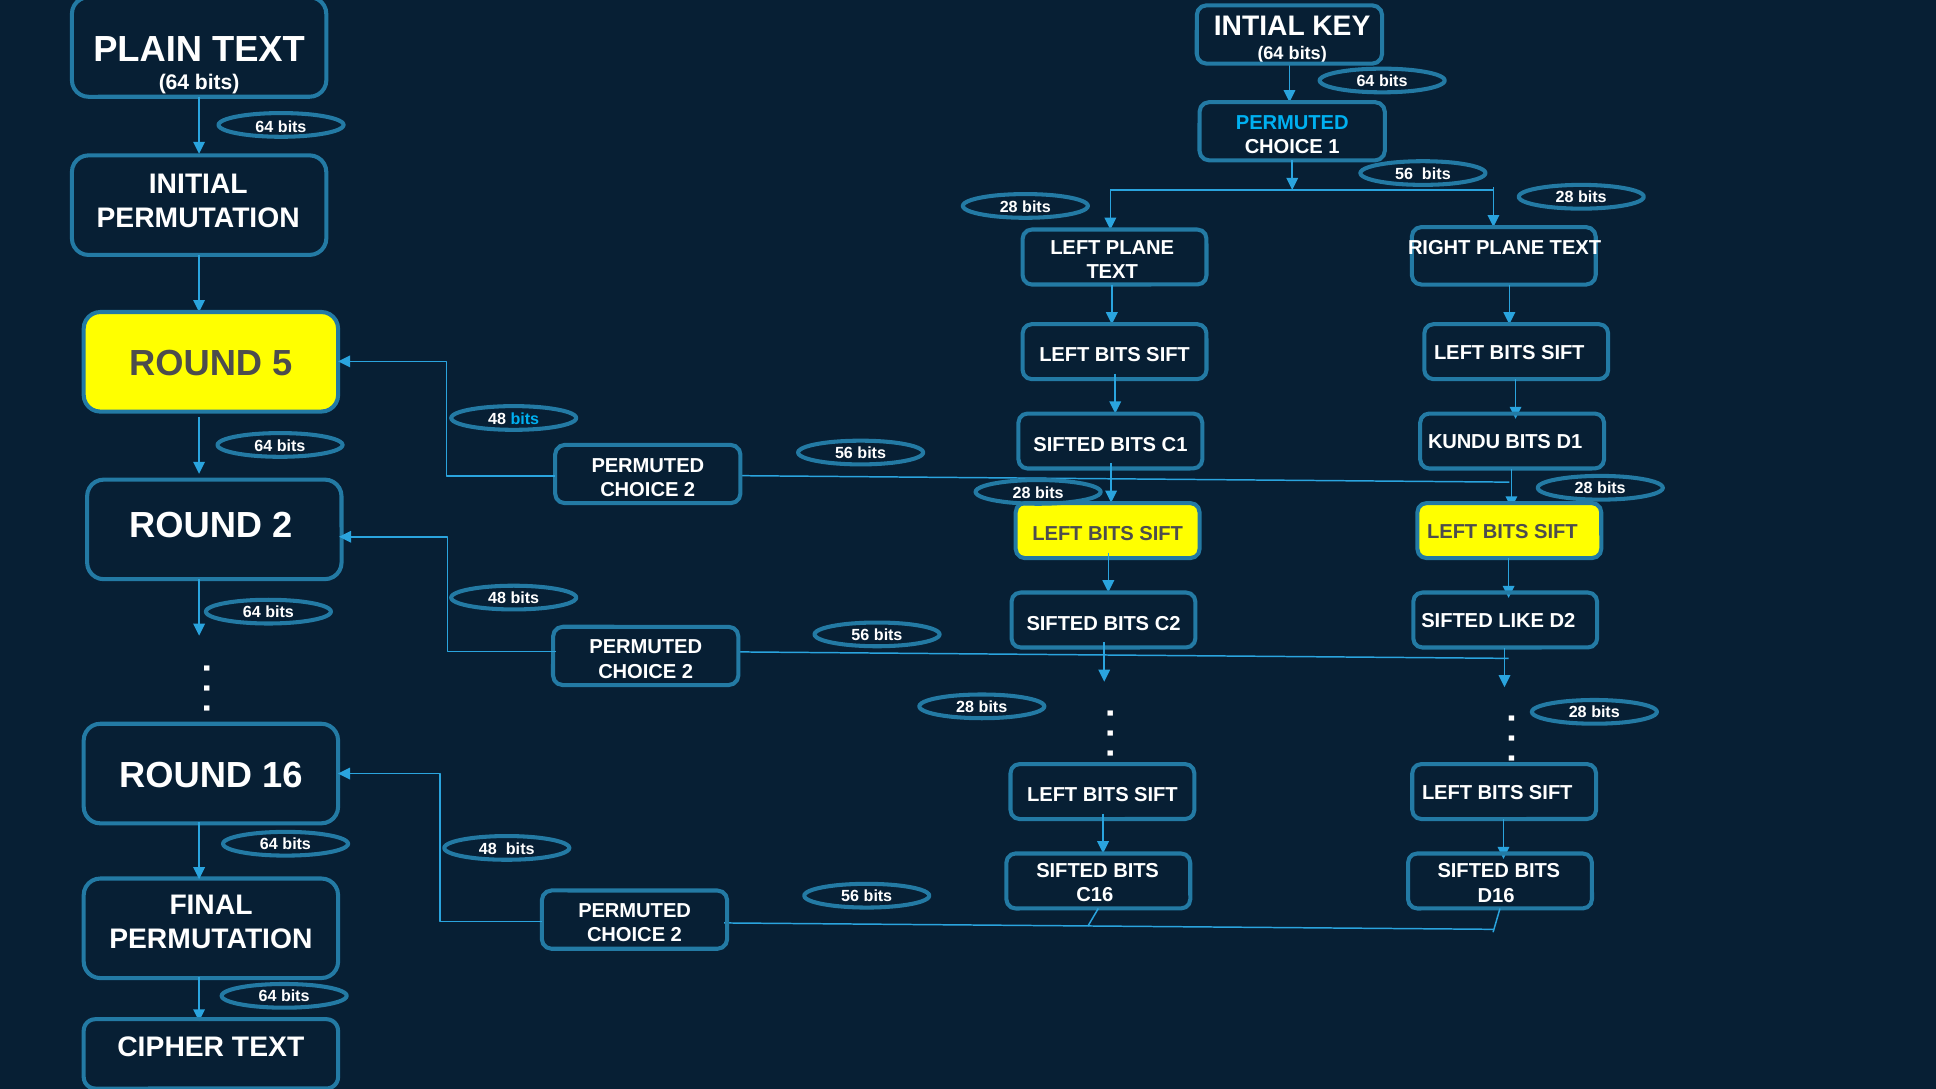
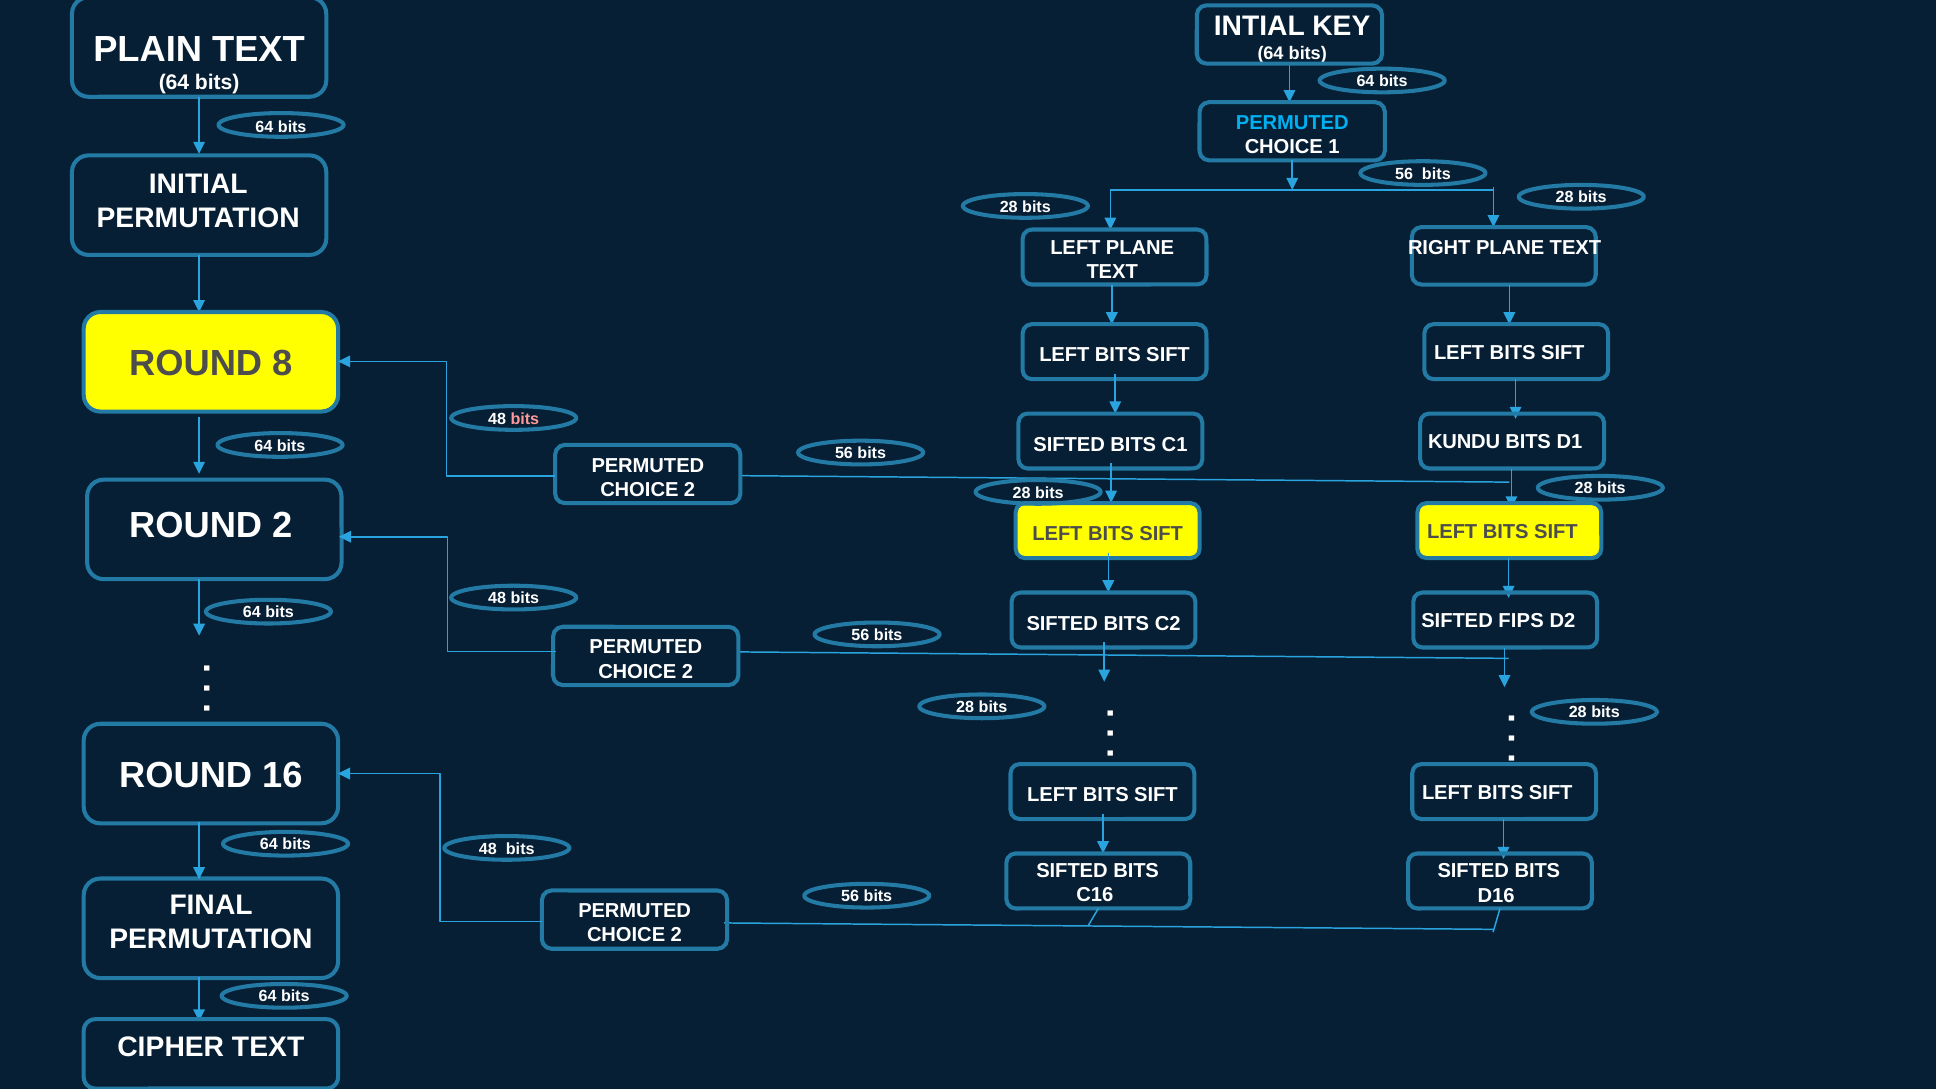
5: 5 -> 8
bits at (525, 419) colour: light blue -> pink
LIKE: LIKE -> FIPS
